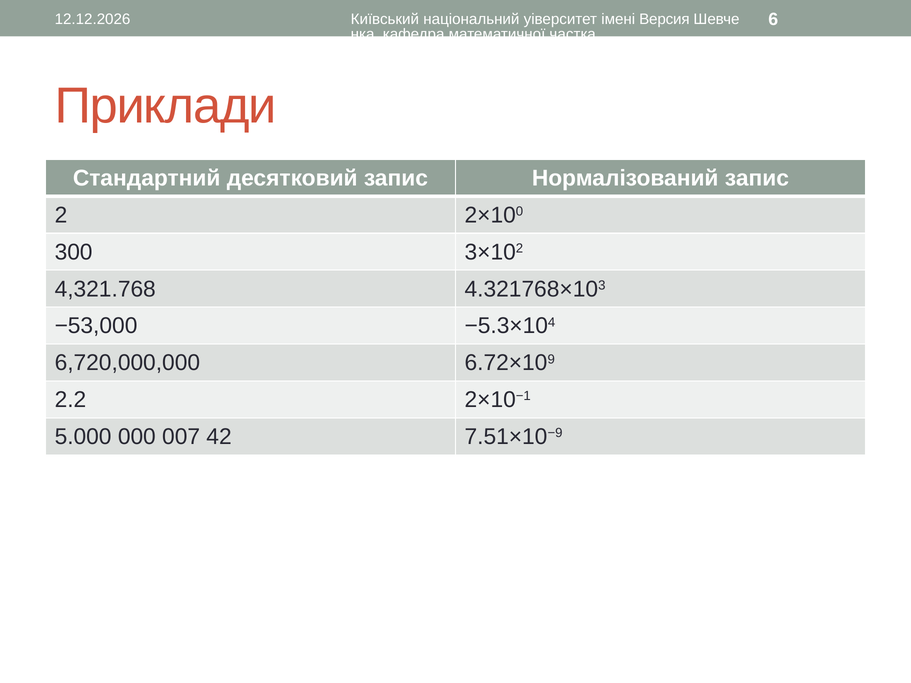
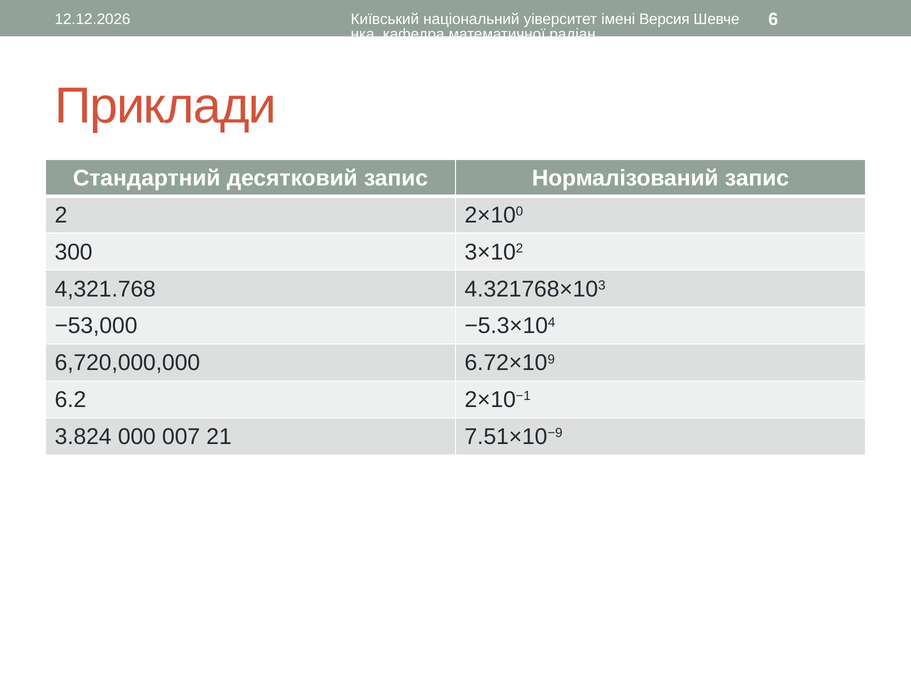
частка: частка -> радіан
2.2: 2.2 -> 6.2
5.000: 5.000 -> 3.824
42: 42 -> 21
